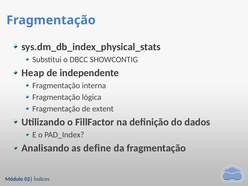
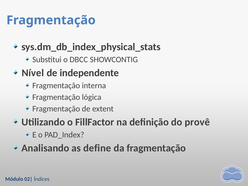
Heap: Heap -> Nível
dados: dados -> provê
